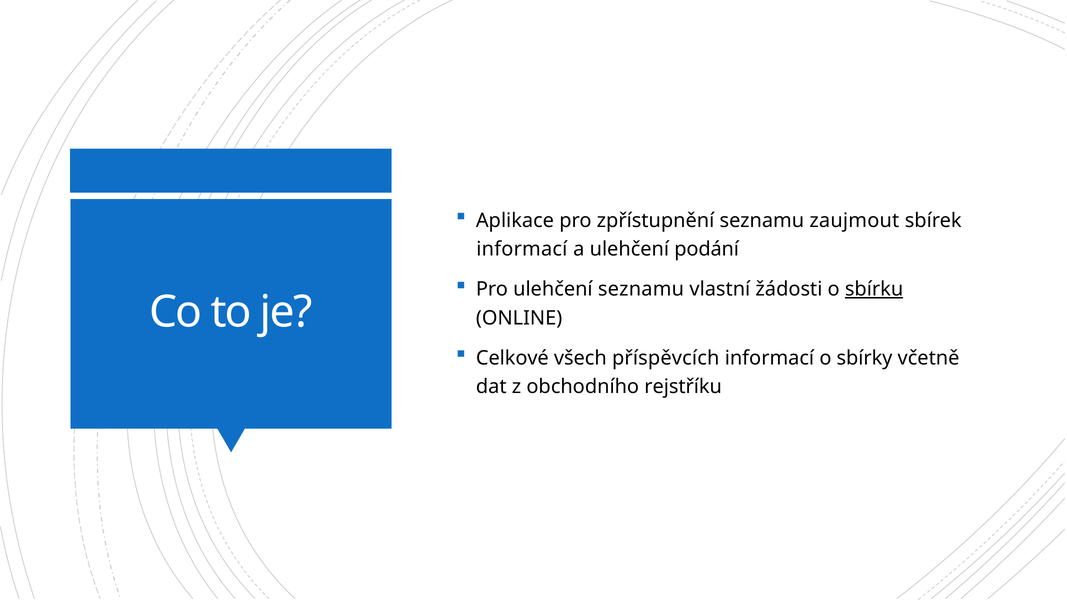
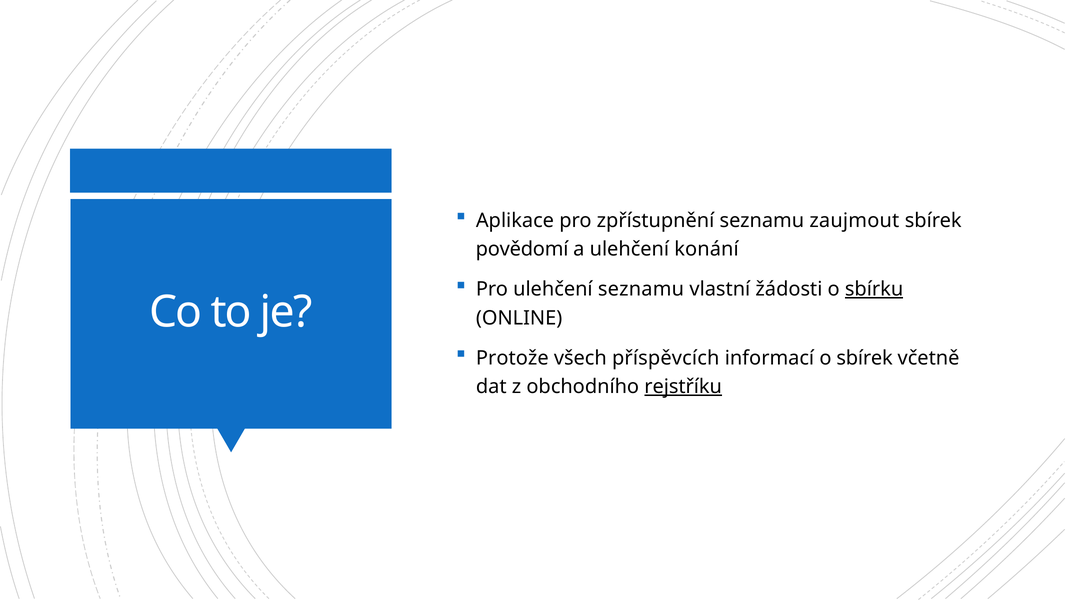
informací at (522, 249): informací -> povědomí
podání: podání -> konání
Celkové: Celkové -> Protože
o sbírky: sbírky -> sbírek
rejstříku underline: none -> present
